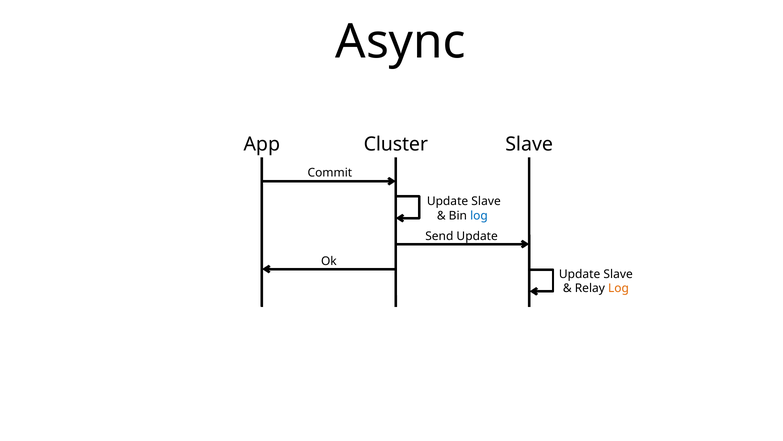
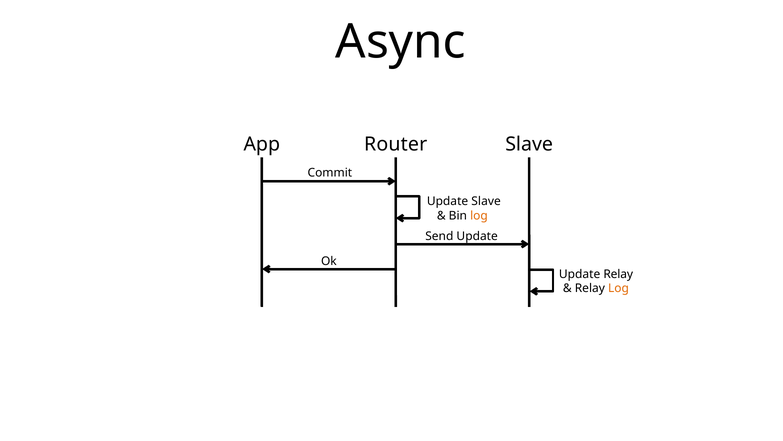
Cluster: Cluster -> Router
log at (479, 215) colour: blue -> orange
Slave at (618, 274): Slave -> Relay
